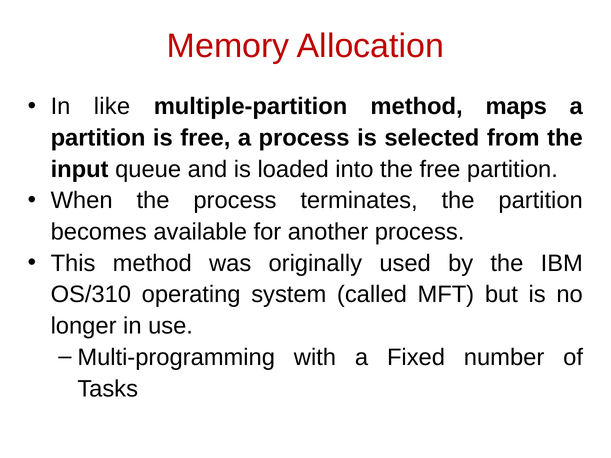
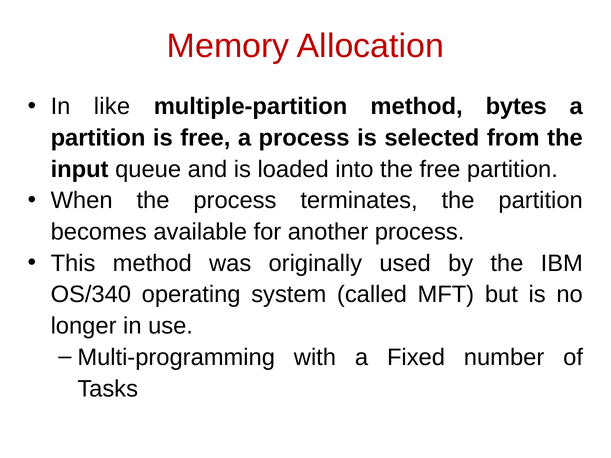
maps: maps -> bytes
OS/310: OS/310 -> OS/340
